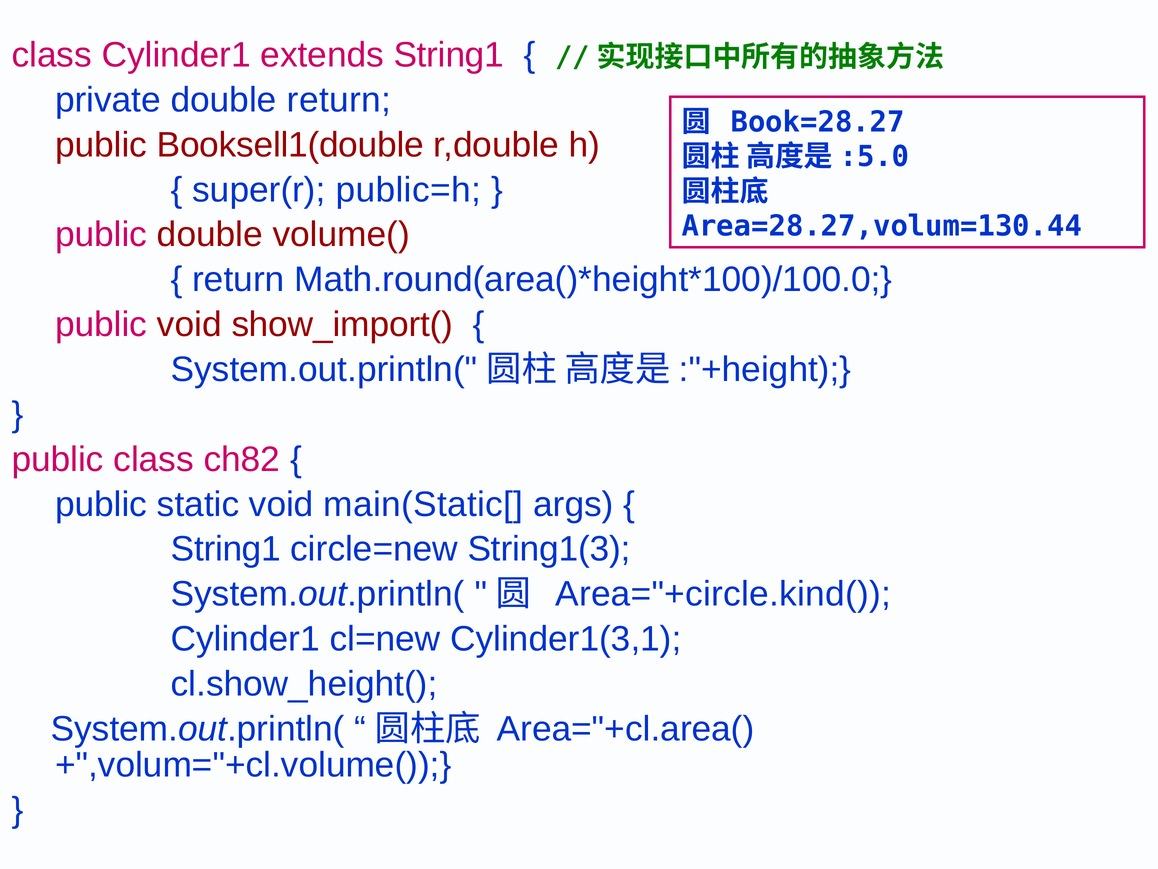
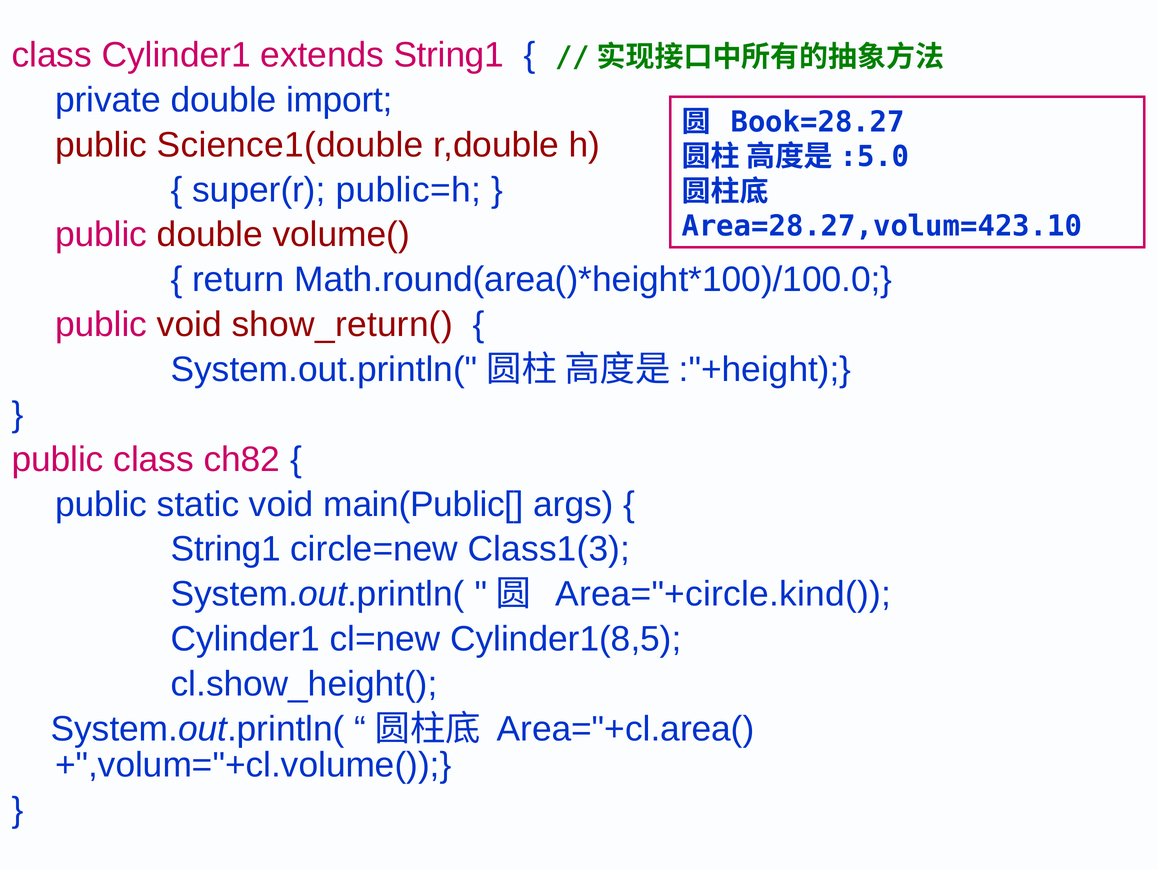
double return: return -> import
Booksell1(double: Booksell1(double -> Science1(double
Area=28.27,volum=130.44: Area=28.27,volum=130.44 -> Area=28.27,volum=423.10
show_import(: show_import( -> show_return(
main(Static[: main(Static[ -> main(Public[
String1(3: String1(3 -> Class1(3
Cylinder1(3,1: Cylinder1(3,1 -> Cylinder1(8,5
